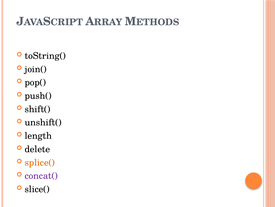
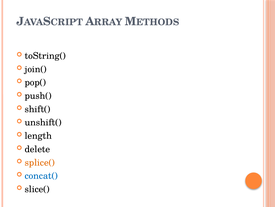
concat( colour: purple -> blue
